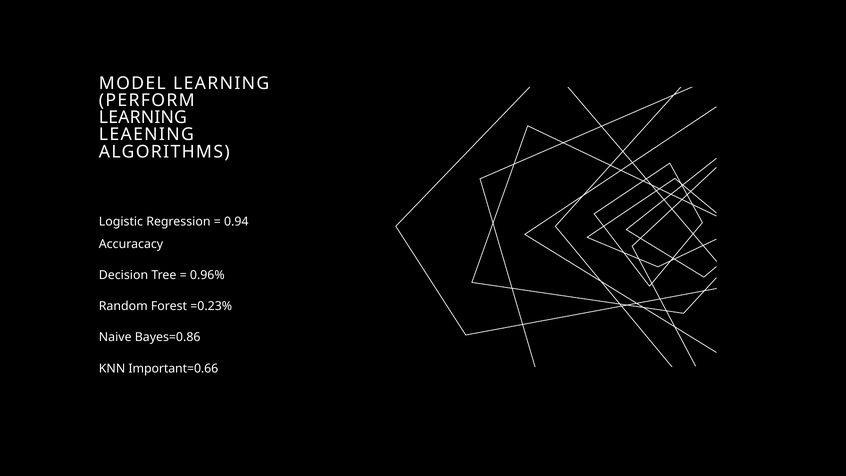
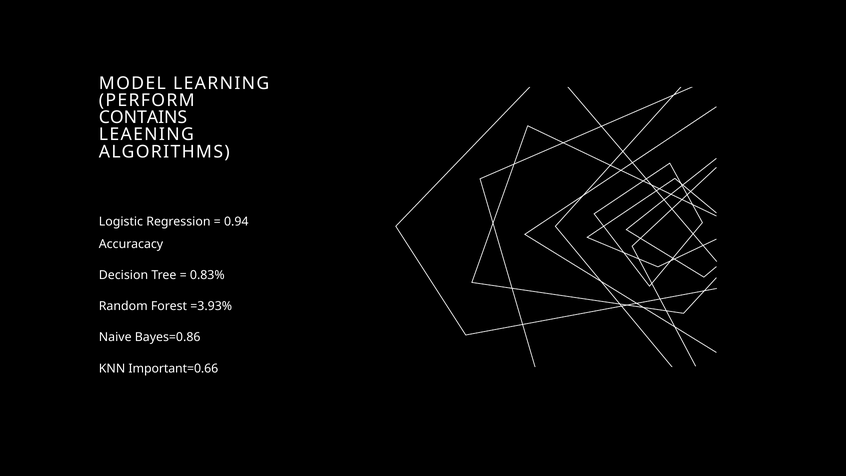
LEARNING at (143, 117): LEARNING -> CONTAINS
0.96%: 0.96% -> 0.83%
=0.23%: =0.23% -> =3.93%
